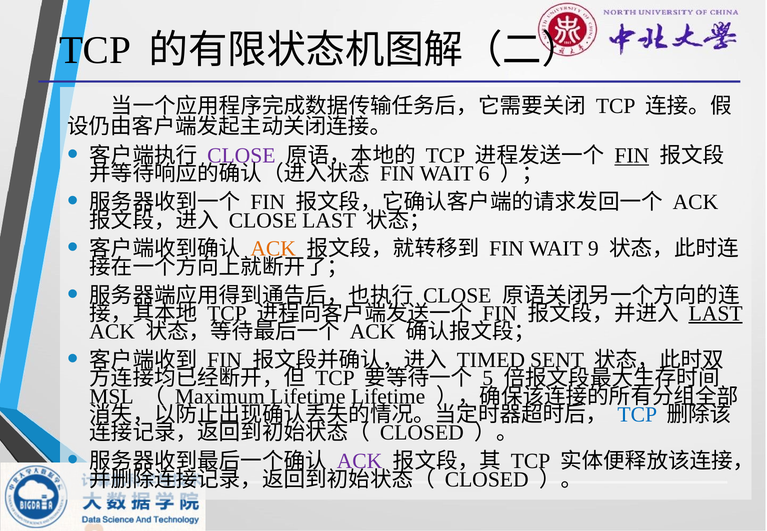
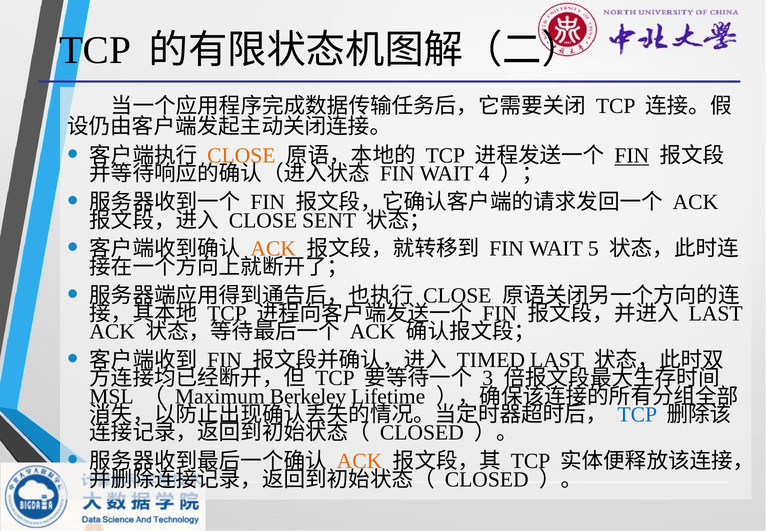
CLOSE at (241, 156) colour: purple -> orange
6: 6 -> 4
CLOSE LAST: LAST -> SENT
9: 9 -> 5
LAST at (716, 314) underline: present -> none
TIMED SENT: SENT -> LAST
5: 5 -> 3
Maximum Lifetime: Lifetime -> Berkeley
ACK at (360, 461) colour: purple -> orange
